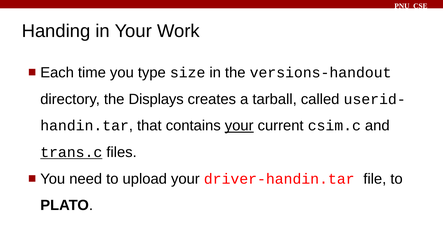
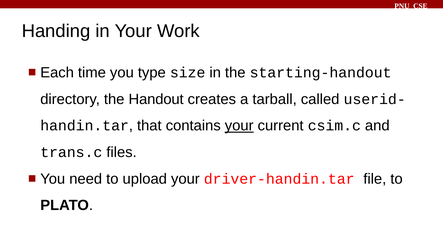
versions-handout: versions-handout -> starting-handout
Displays: Displays -> Handout
trans.c underline: present -> none
